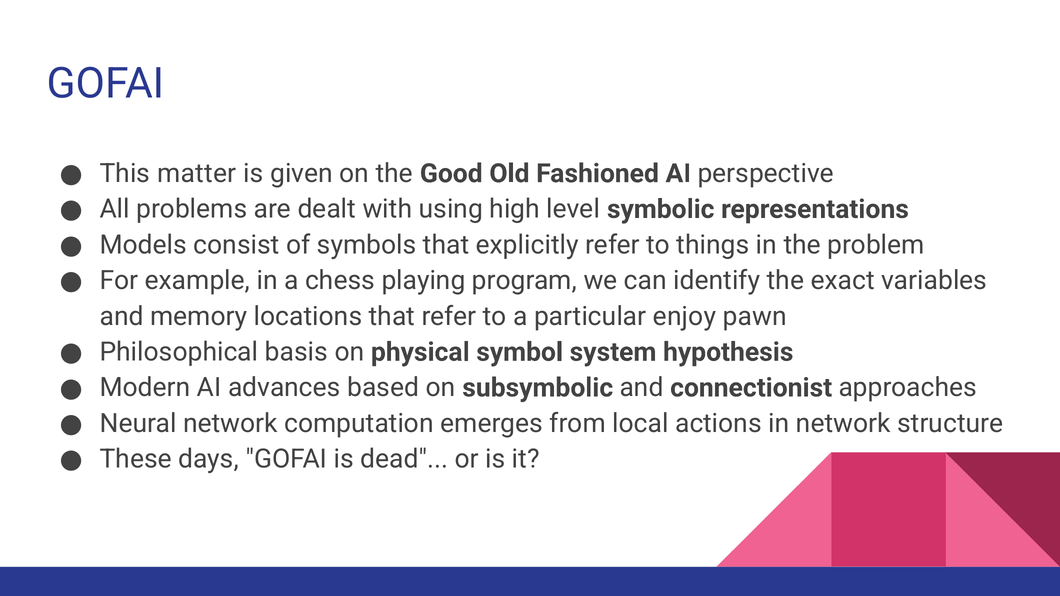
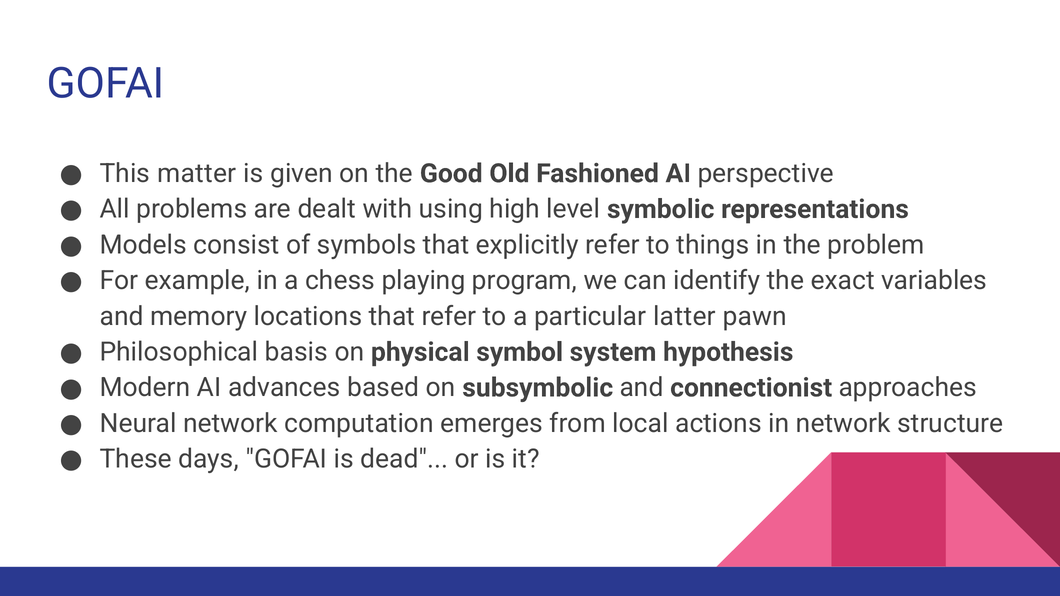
enjoy: enjoy -> latter
